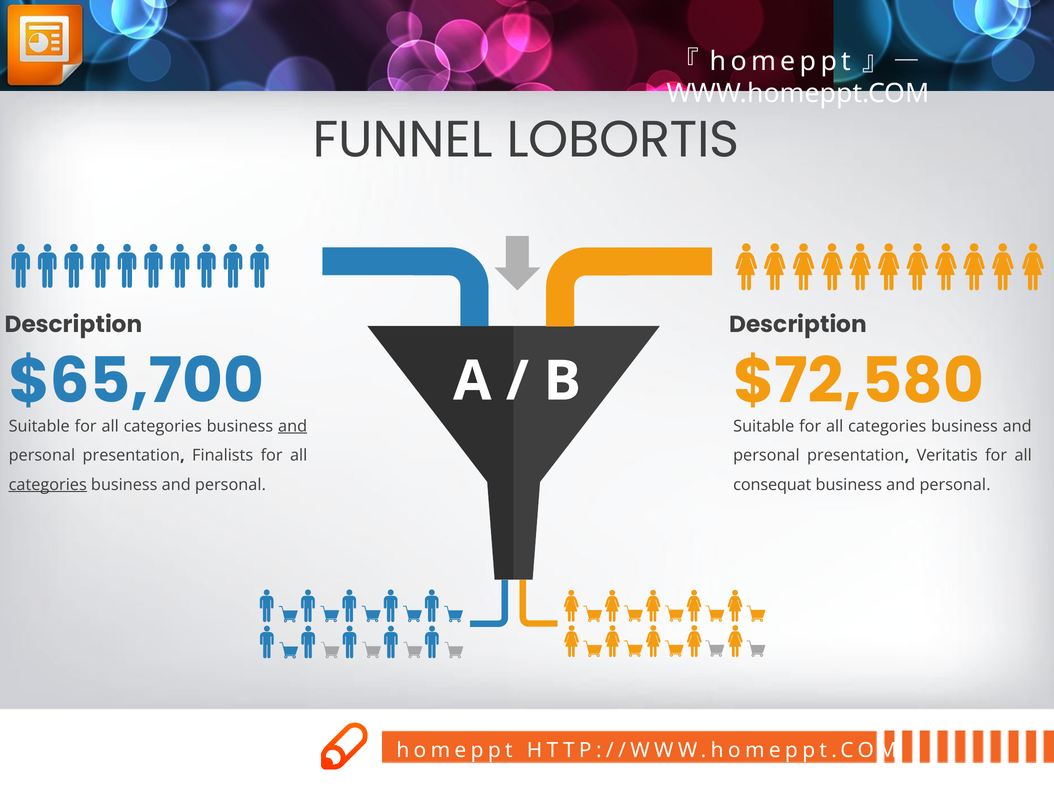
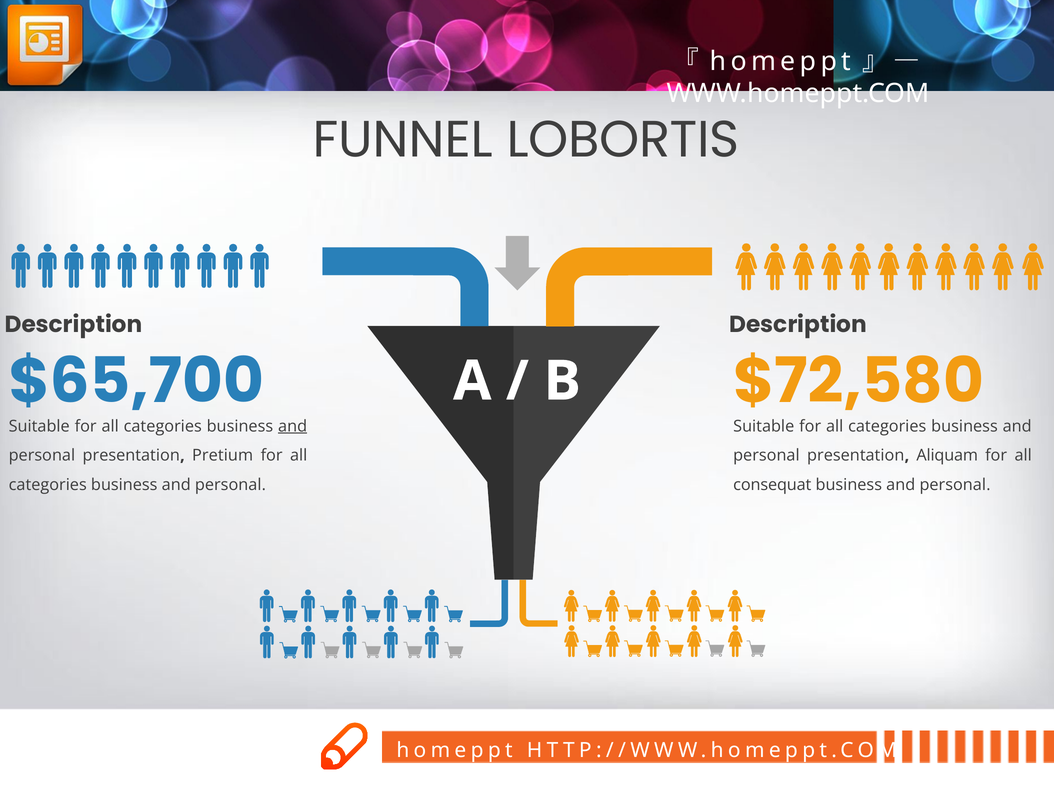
Finalists: Finalists -> Pretium
Veritatis: Veritatis -> Aliquam
categories at (48, 485) underline: present -> none
